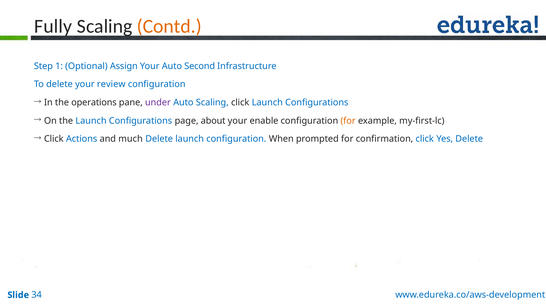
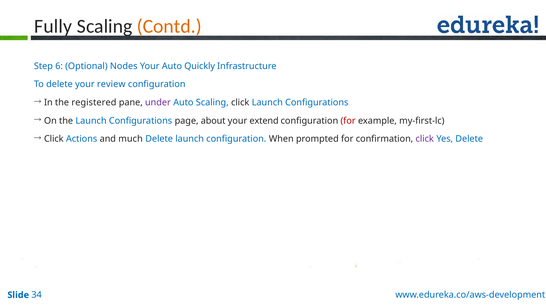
1: 1 -> 6
Assign: Assign -> Nodes
Second: Second -> Quickly
operations: operations -> registered
enable: enable -> extend
for at (348, 121) colour: orange -> red
click at (425, 139) colour: blue -> purple
